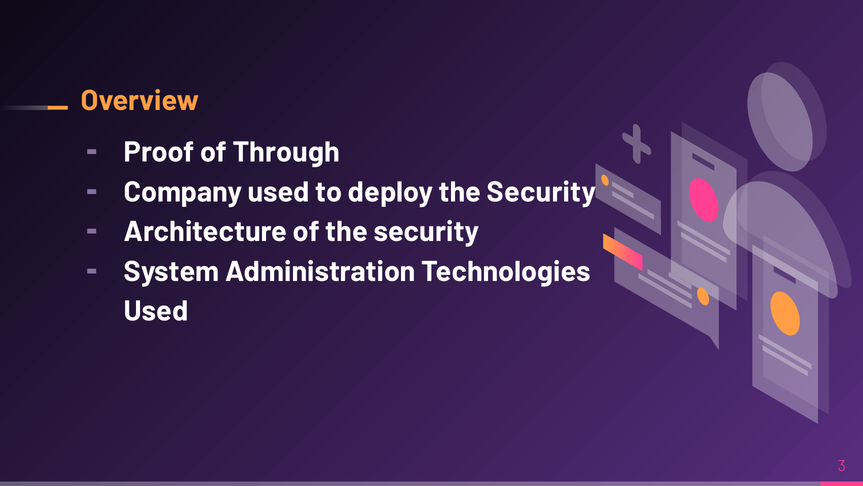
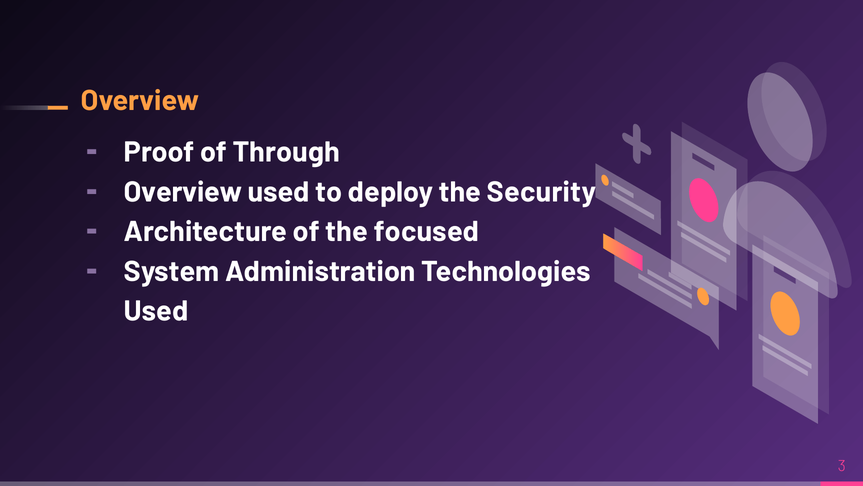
Company at (183, 192): Company -> Overview
of the security: security -> focused
